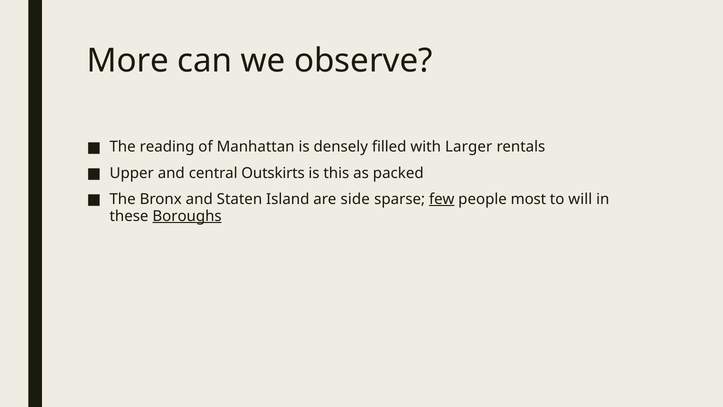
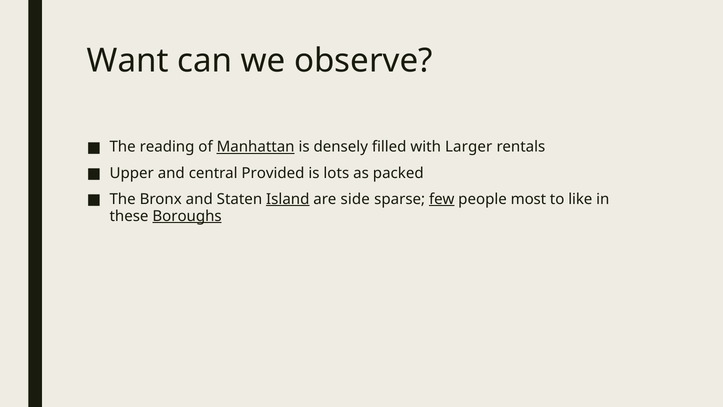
More: More -> Want
Manhattan underline: none -> present
Outskirts: Outskirts -> Provided
this: this -> lots
Island underline: none -> present
will: will -> like
